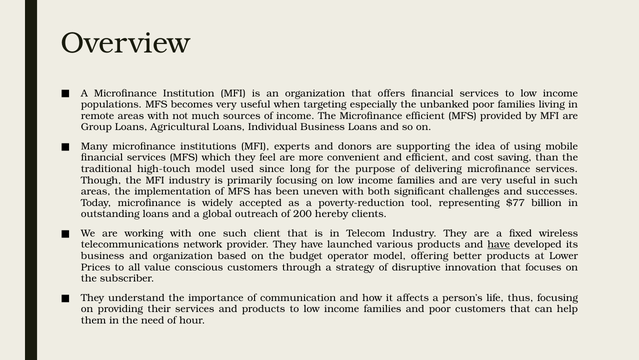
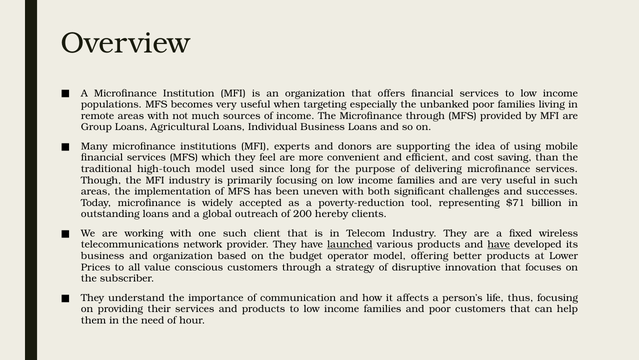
Microfinance efficient: efficient -> through
$77: $77 -> $71
launched underline: none -> present
